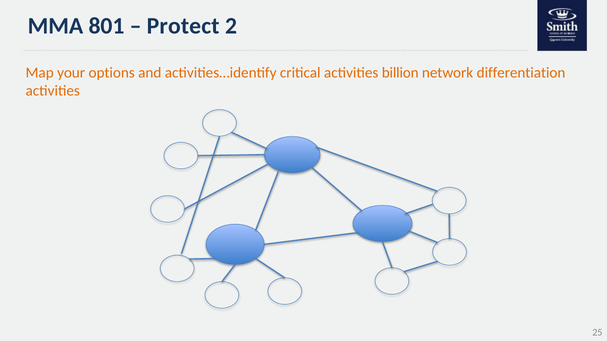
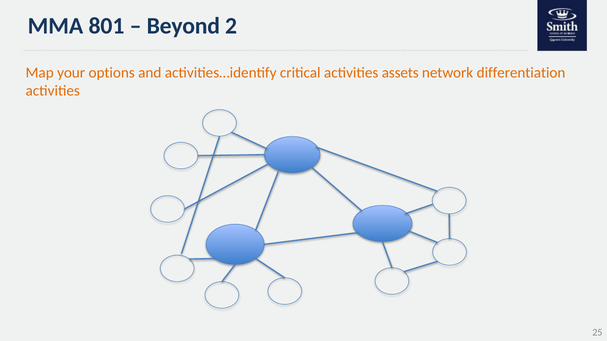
Protect: Protect -> Beyond
billion: billion -> assets
